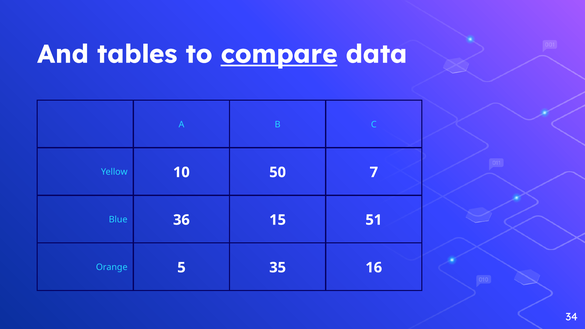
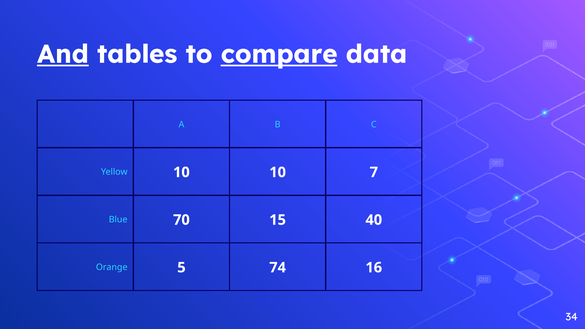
And underline: none -> present
10 50: 50 -> 10
36: 36 -> 70
51: 51 -> 40
35: 35 -> 74
